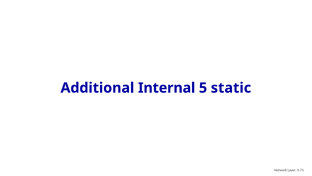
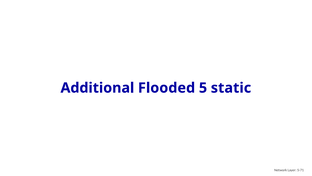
Internal: Internal -> Flooded
